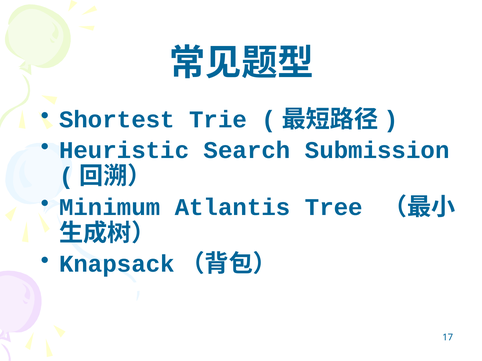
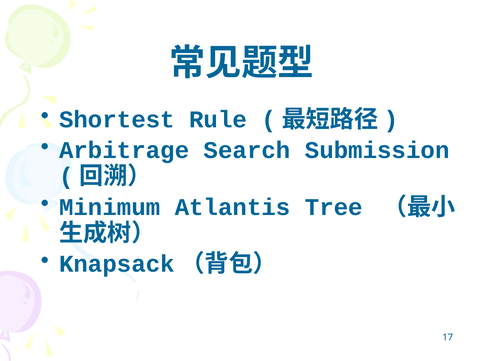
Trie: Trie -> Rule
Heuristic: Heuristic -> Arbitrage
